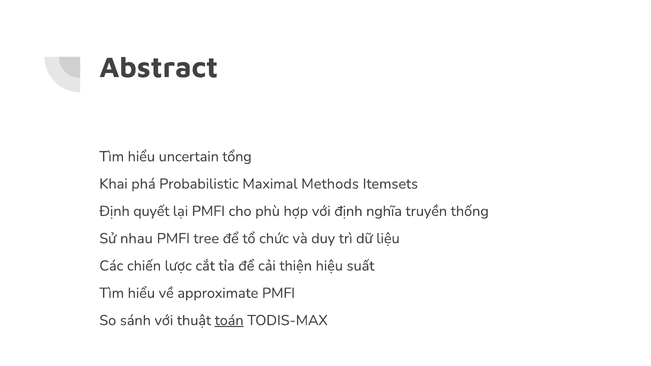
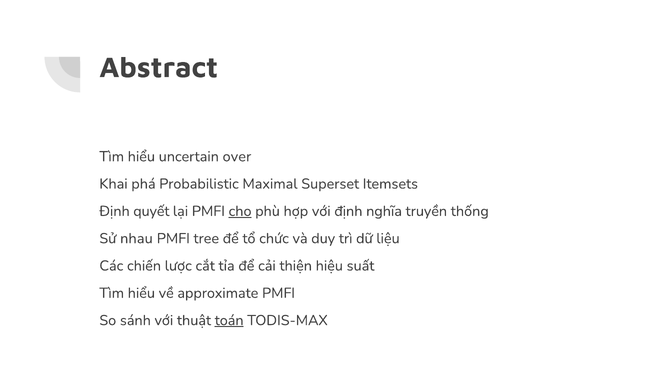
tổng: tổng -> over
Methods: Methods -> Superset
cho underline: none -> present
